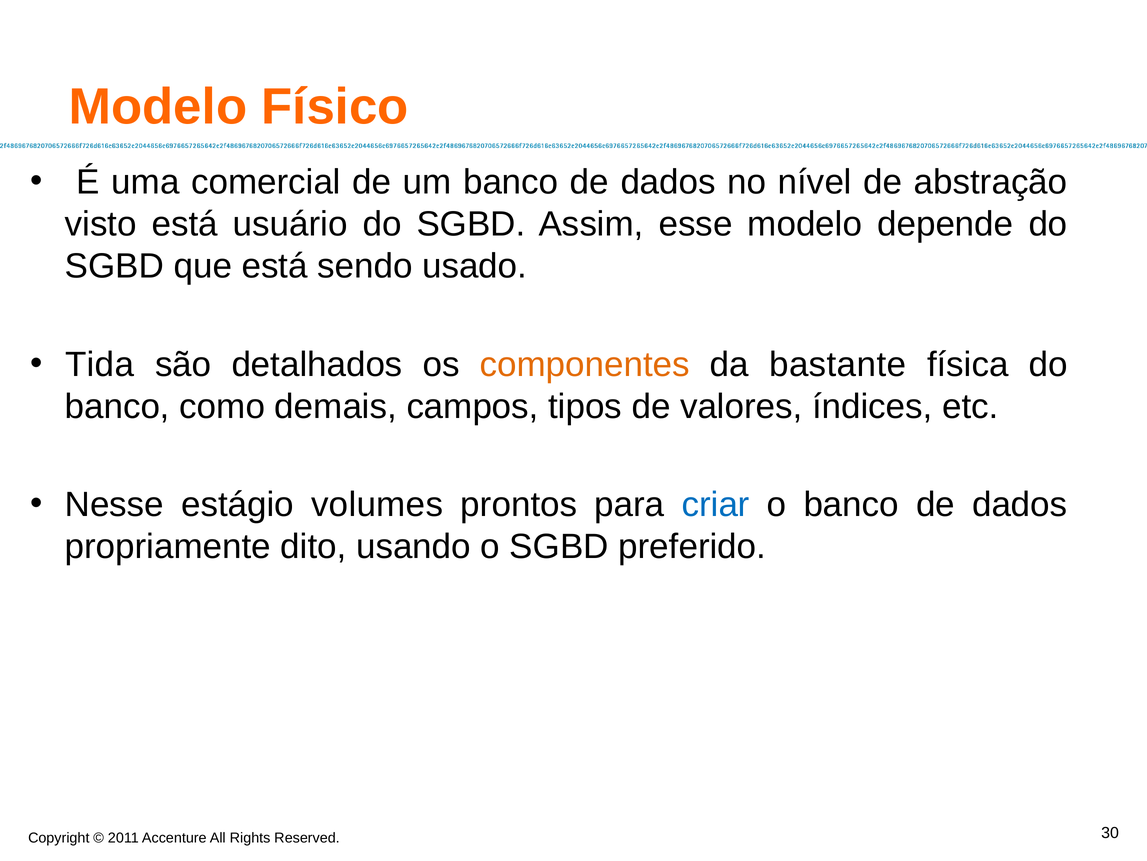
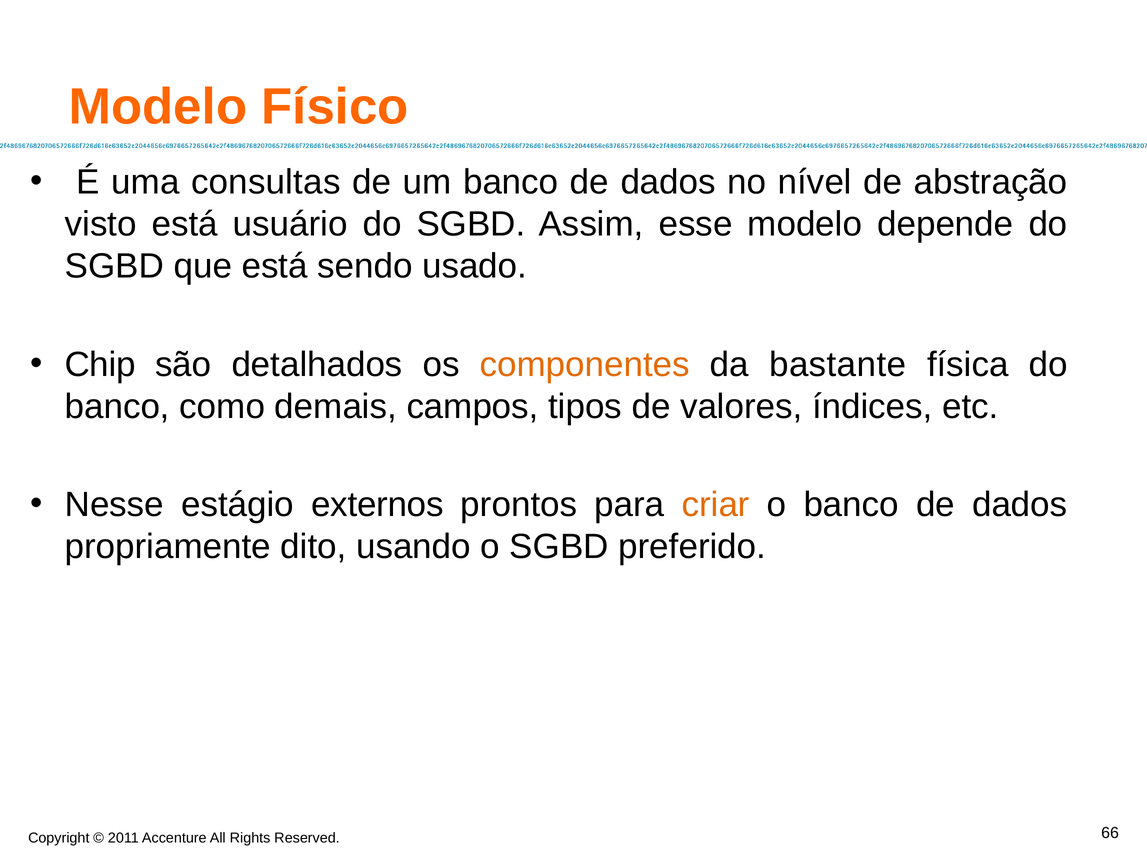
comercial: comercial -> consultas
Tida: Tida -> Chip
volumes: volumes -> externos
criar colour: blue -> orange
30: 30 -> 66
